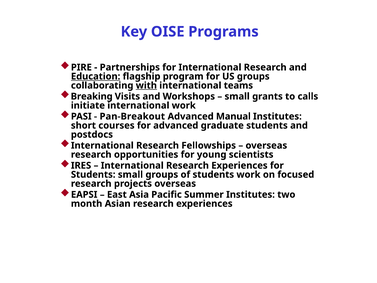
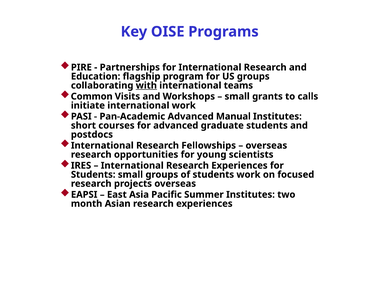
Education underline: present -> none
Breaking: Breaking -> Common
Pan-Breakout: Pan-Breakout -> Pan-Academic
